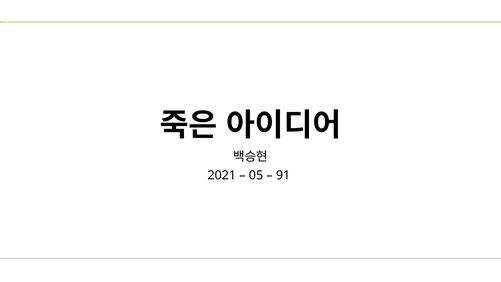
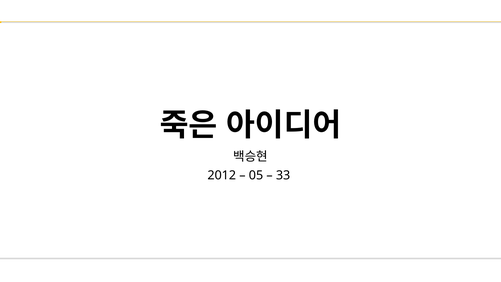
2021: 2021 -> 2012
91: 91 -> 33
